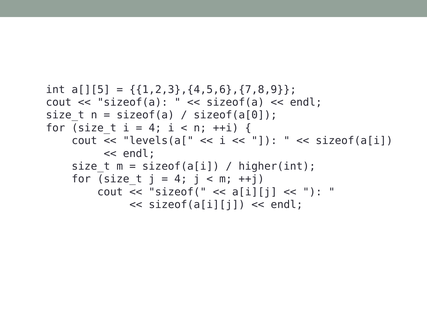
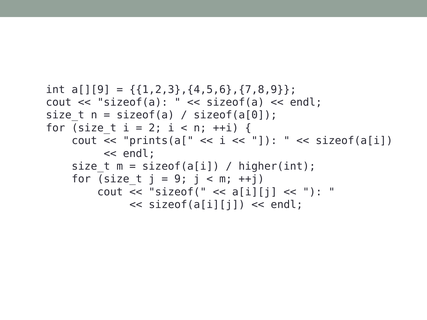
a[][5: a[][5 -> a[][9
4 at (155, 128): 4 -> 2
levels(a[: levels(a[ -> prints(a[
4 at (181, 179): 4 -> 9
